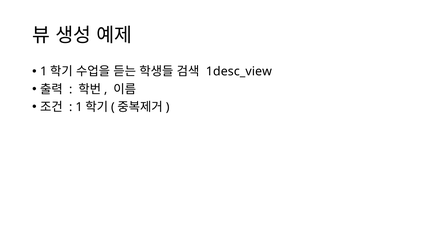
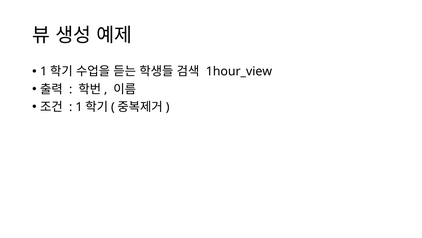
1desc_view: 1desc_view -> 1hour_view
